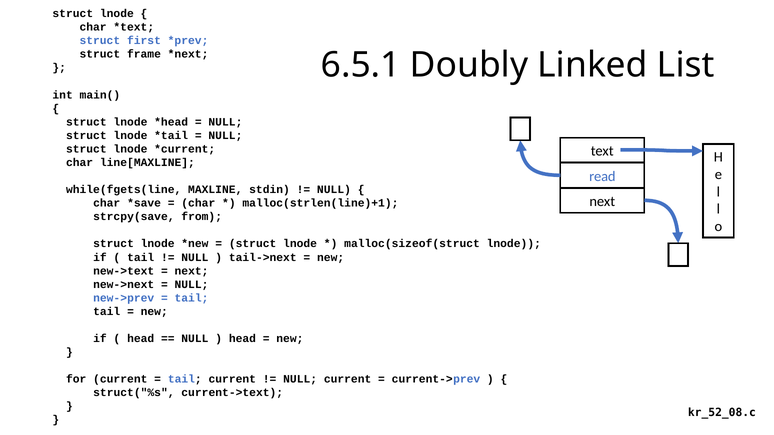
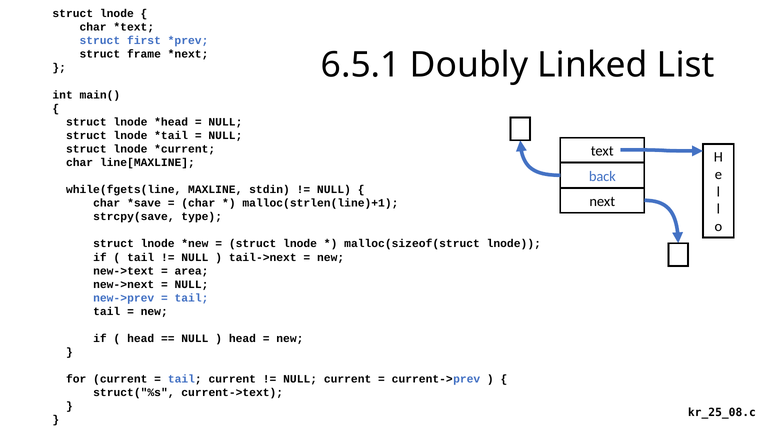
read: read -> back
from: from -> type
next at (192, 271): next -> area
kr_52_08.c: kr_52_08.c -> kr_25_08.c
